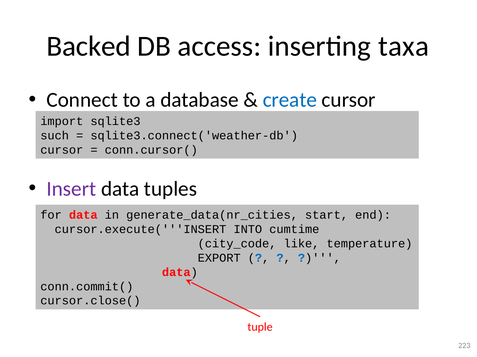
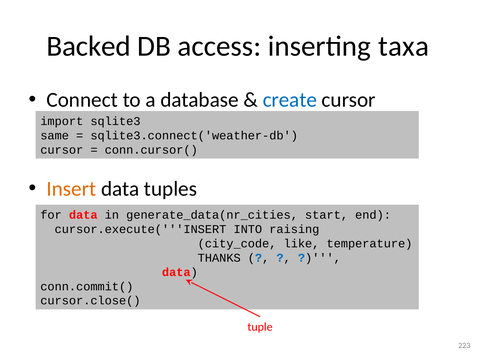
such: such -> same
Insert colour: purple -> orange
cumtime: cumtime -> raising
EXPORT: EXPORT -> THANKS
